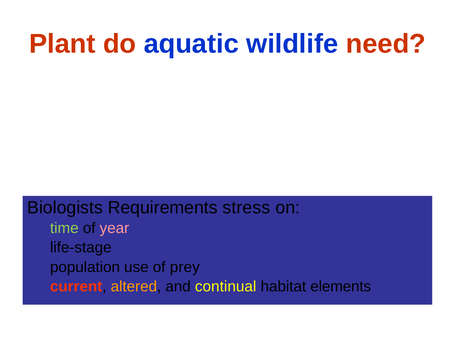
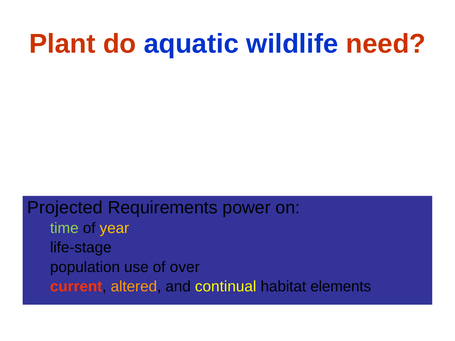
Biologists: Biologists -> Projected
stress: stress -> power
year colour: pink -> yellow
prey: prey -> over
